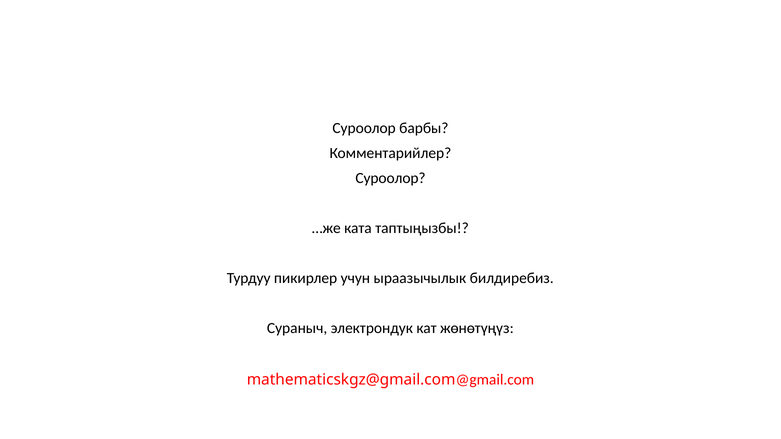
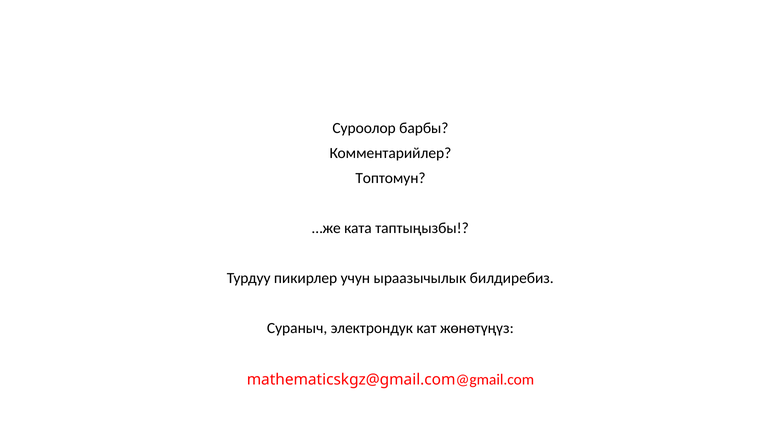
Суроолор at (391, 178): Суроолор -> Топтомун
